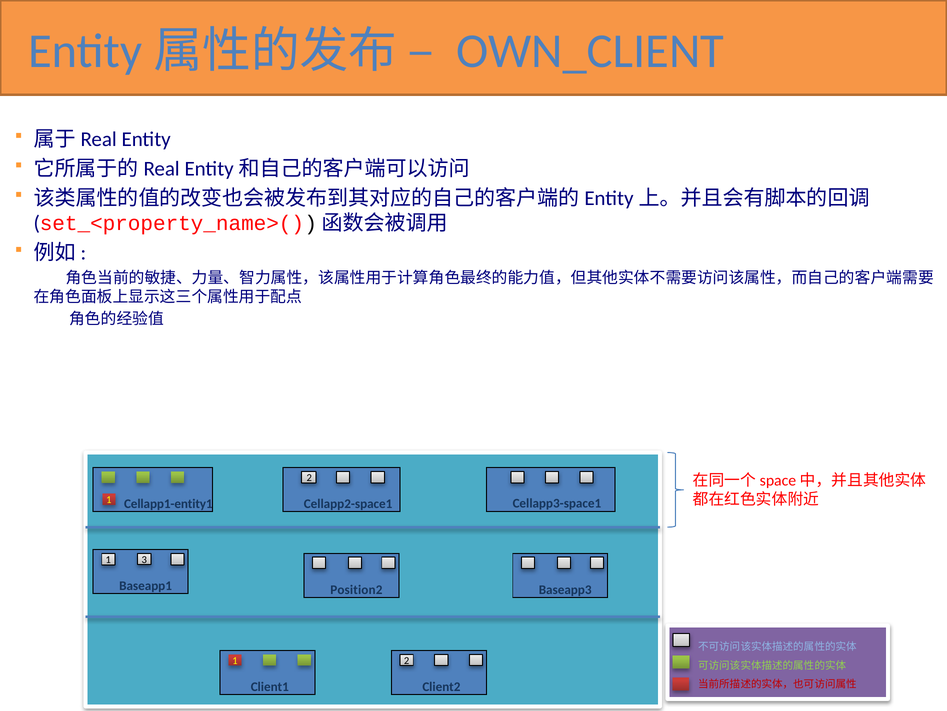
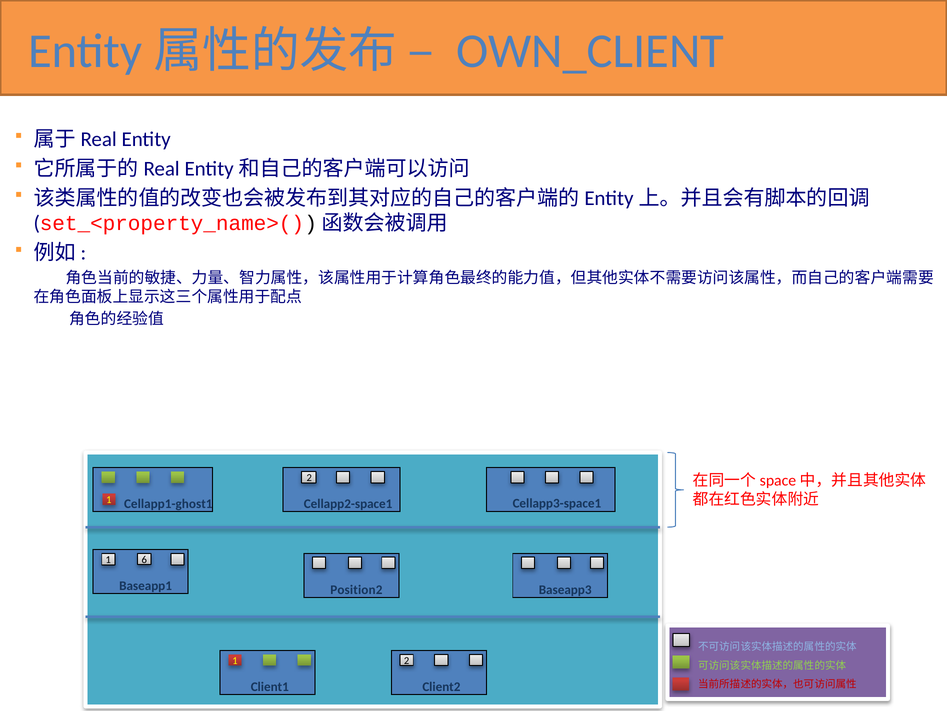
Cellapp1-entity1: Cellapp1-entity1 -> Cellapp1-ghost1
3: 3 -> 6
